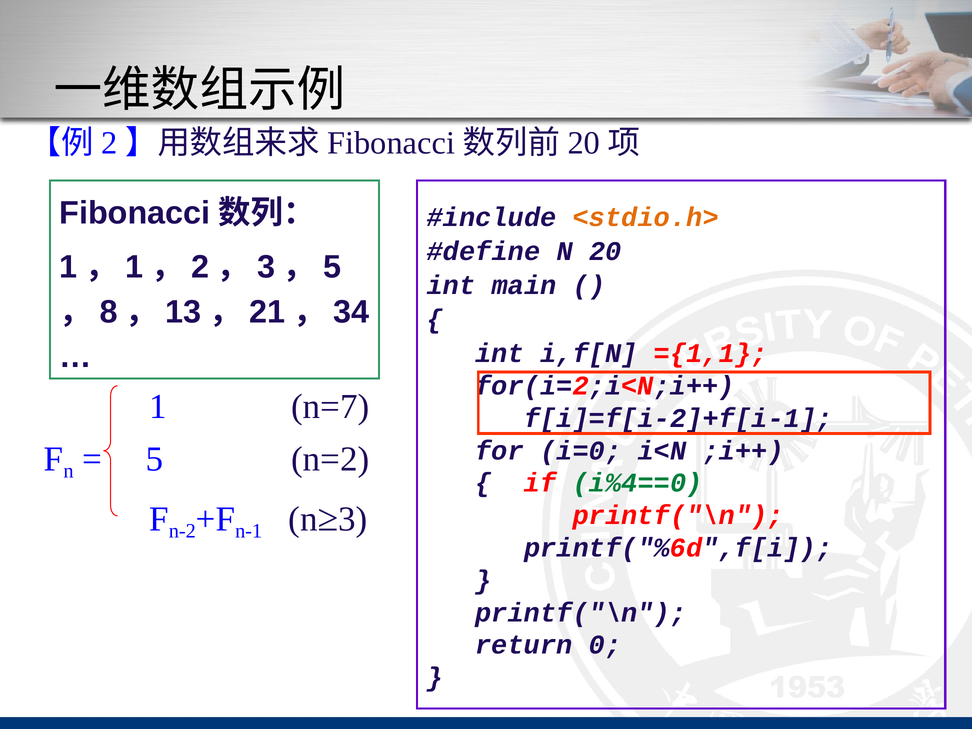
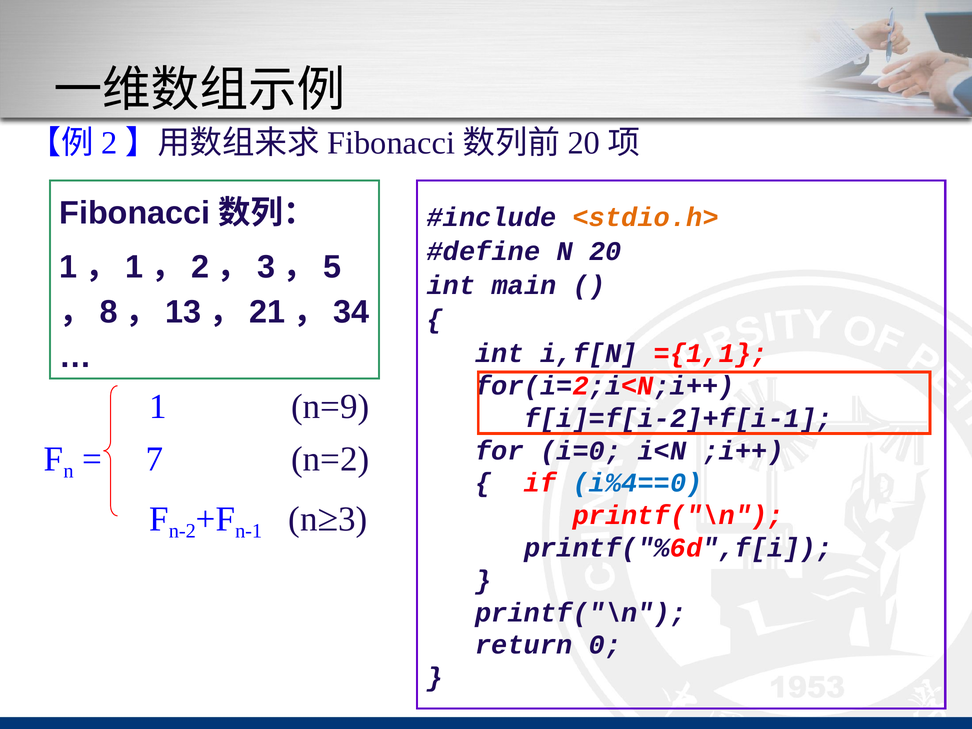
n=7: n=7 -> n=9
5: 5 -> 7
i%4==0 colour: green -> blue
